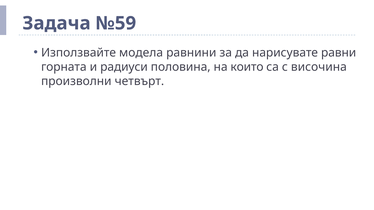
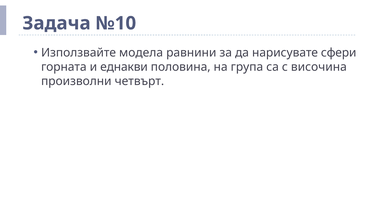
№59: №59 -> №10
равни: равни -> сфери
радиуси: радиуси -> еднакви
които: които -> група
